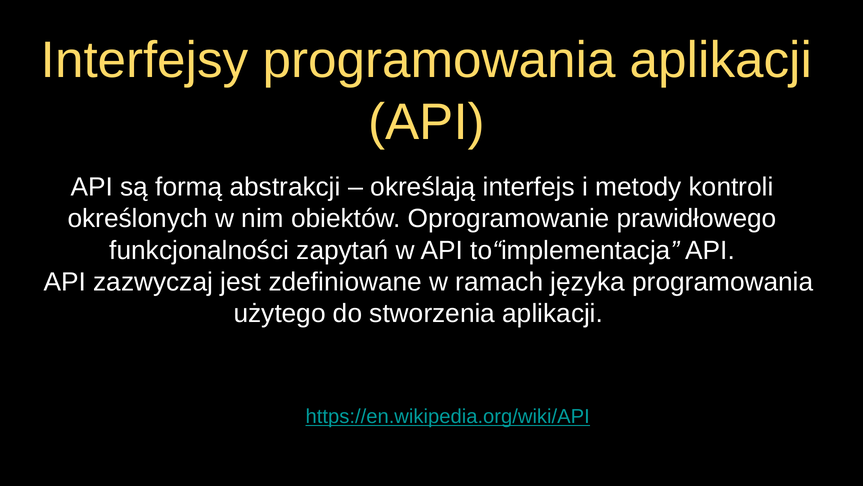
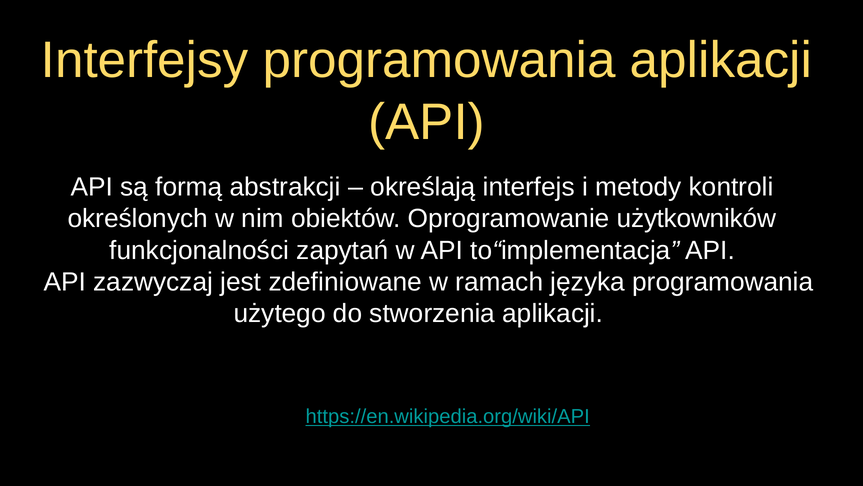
prawidłowego: prawidłowego -> użytkowników
